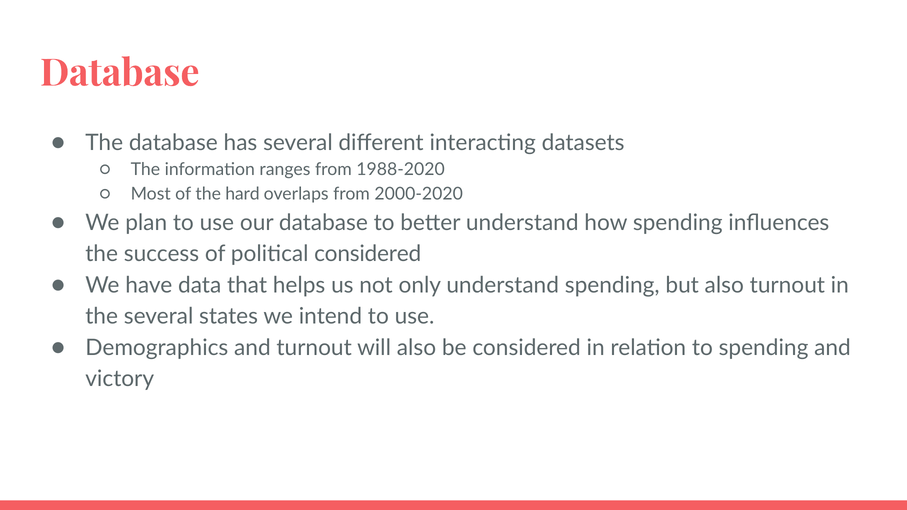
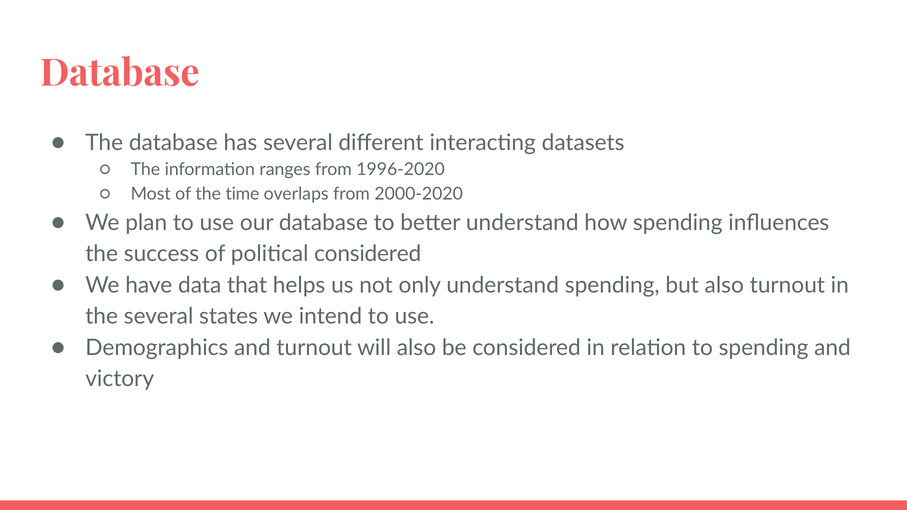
1988-2020: 1988-2020 -> 1996-2020
hard: hard -> time
